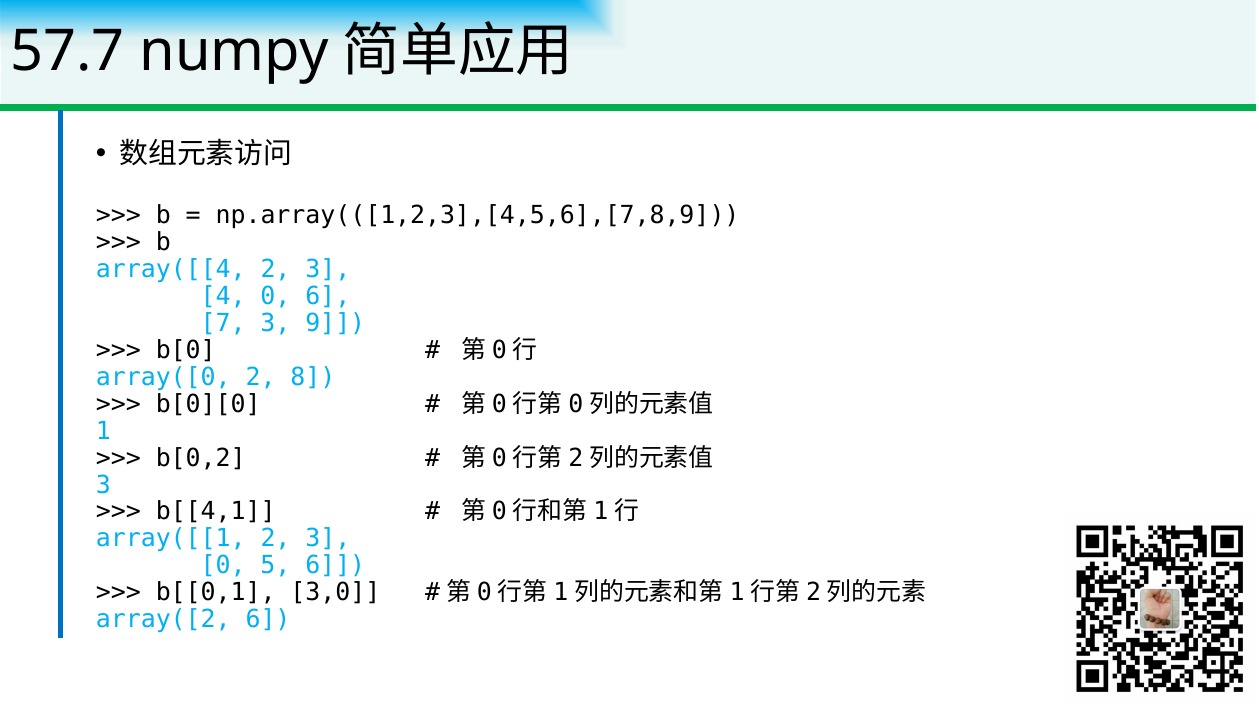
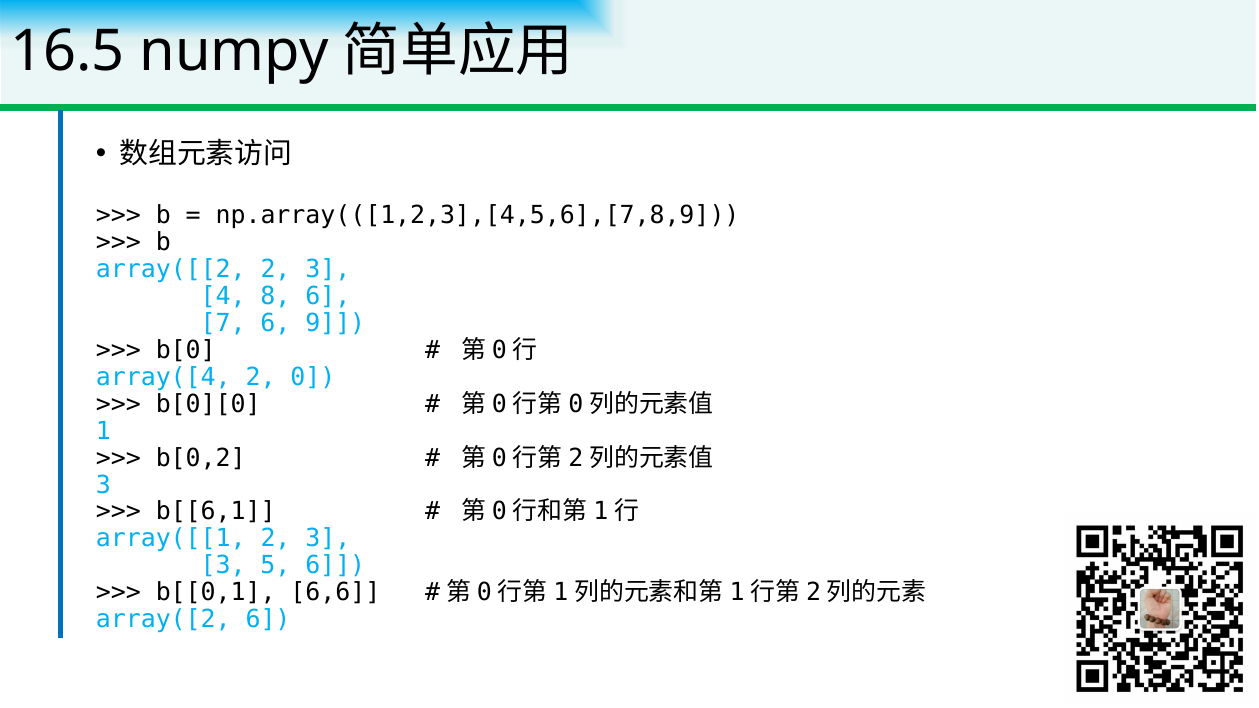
57.7: 57.7 -> 16.5
array([[4: array([[4 -> array([[2
4 0: 0 -> 8
7 3: 3 -> 6
array([0: array([0 -> array([4
8: 8 -> 0
b[[4,1: b[[4,1 -> b[[6,1
0 at (223, 566): 0 -> 3
3,0: 3,0 -> 6,6
